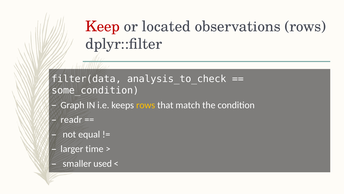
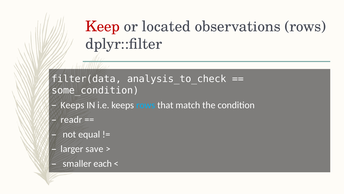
Graph at (72, 105): Graph -> Keeps
rows at (146, 105) colour: yellow -> light blue
time: time -> save
used: used -> each
